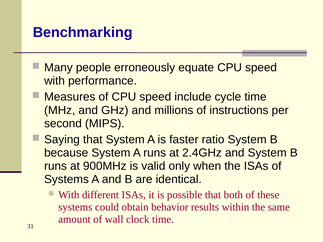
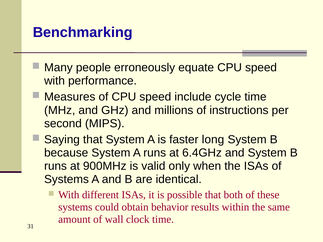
ratio: ratio -> long
2.4GHz: 2.4GHz -> 6.4GHz
